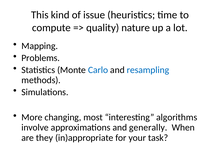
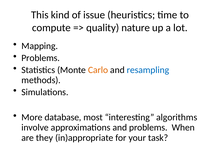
Carlo colour: blue -> orange
changing: changing -> database
and generally: generally -> problems
